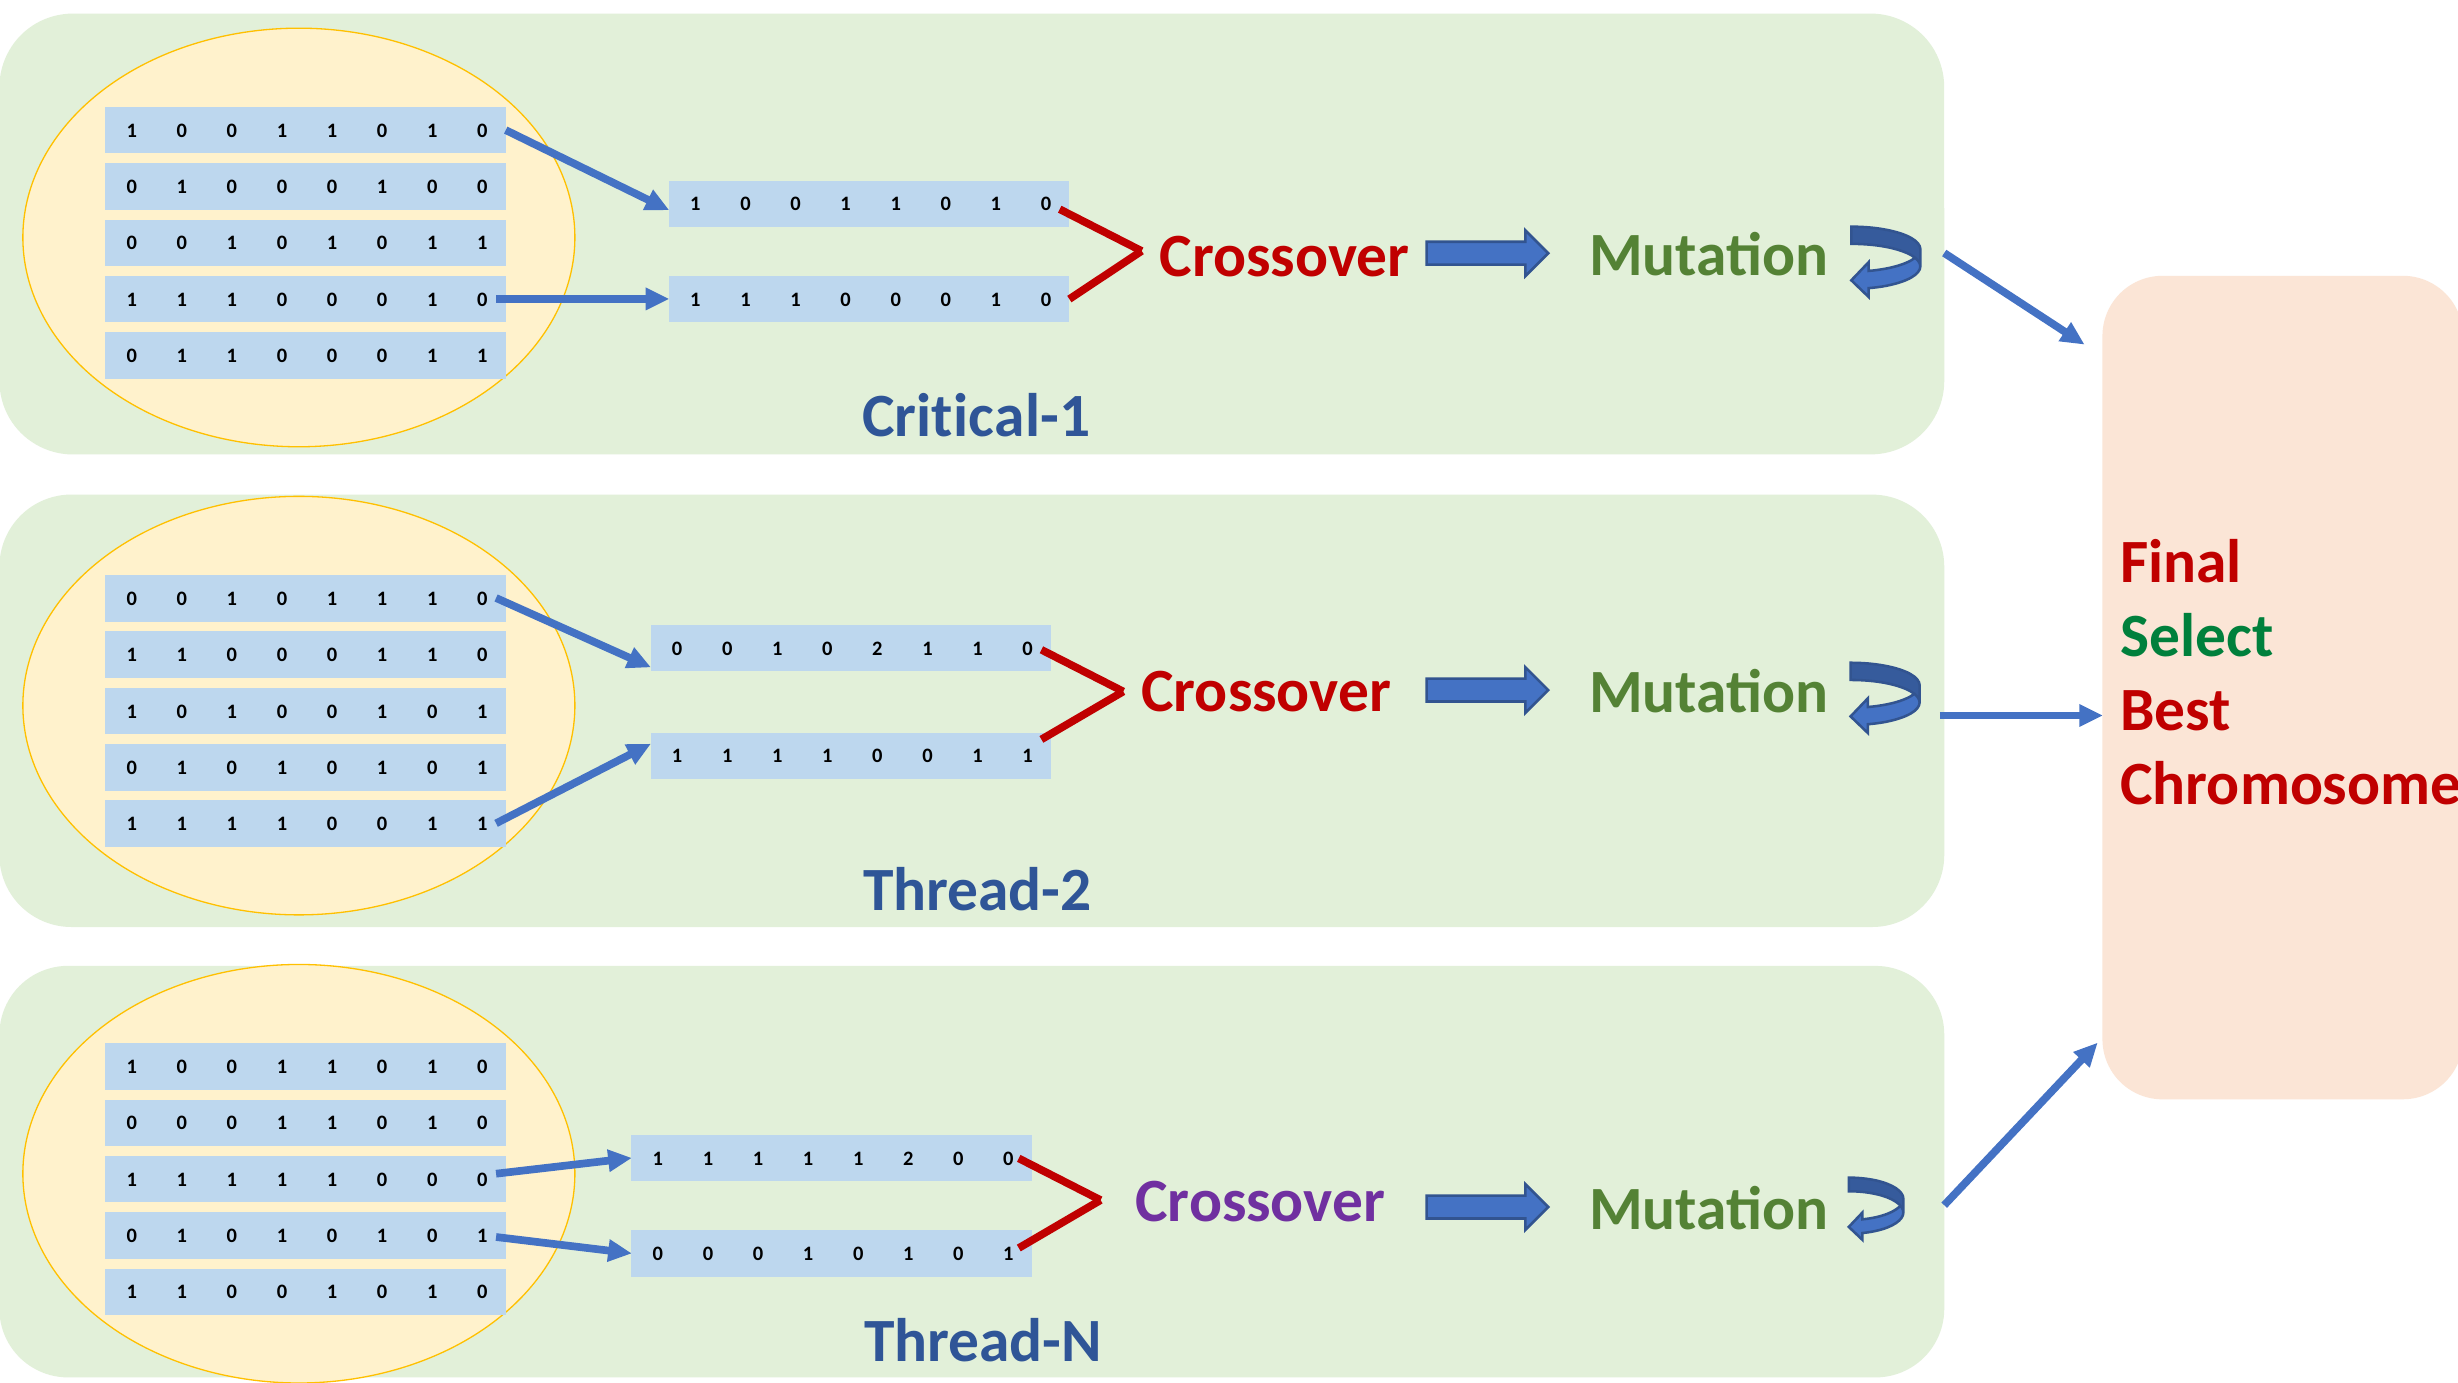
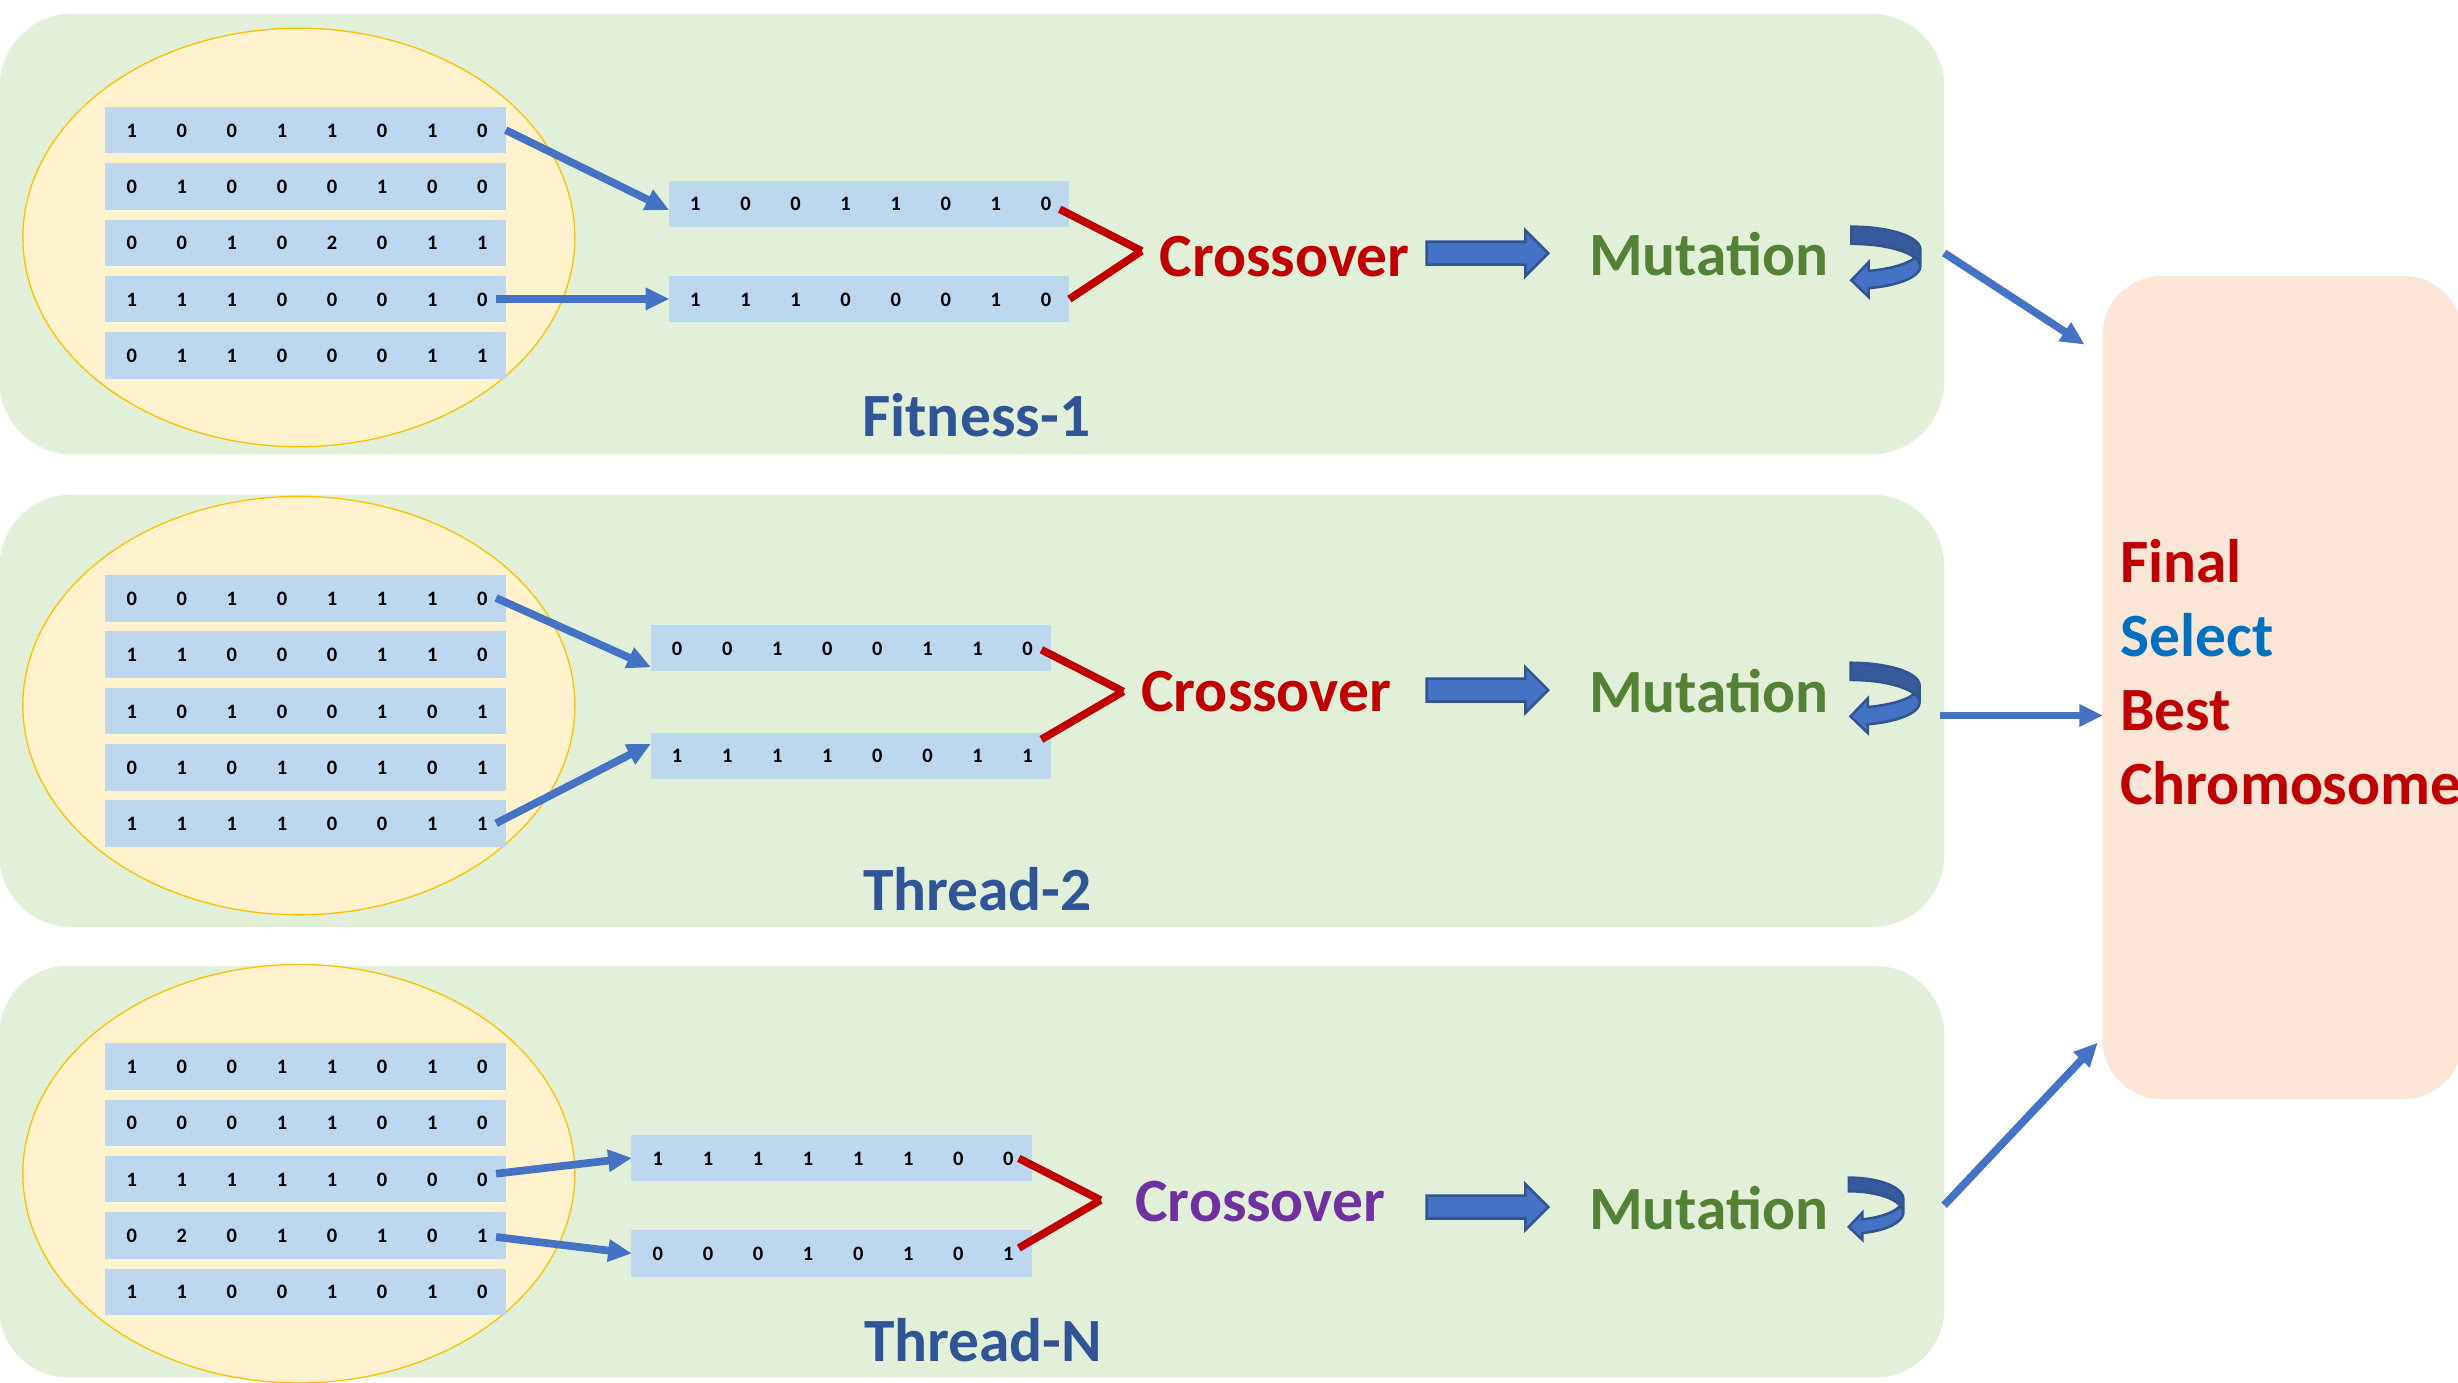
1 at (332, 243): 1 -> 2
Critical-1: Critical-1 -> Fitness-1
Select colour: green -> blue
2 at (877, 648): 2 -> 0
2 at (908, 1158): 2 -> 1
1 at (182, 1235): 1 -> 2
